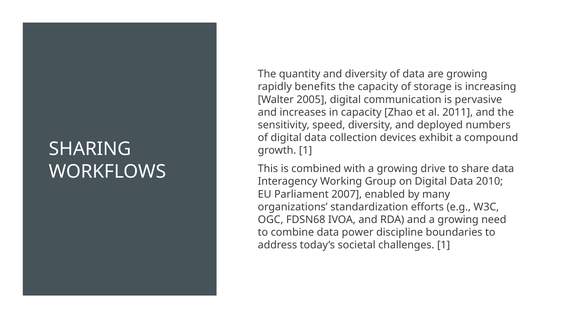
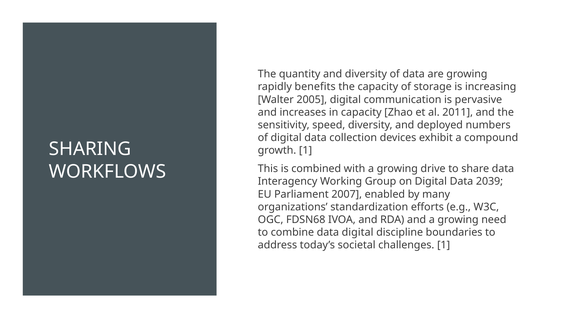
2010: 2010 -> 2039
data power: power -> digital
